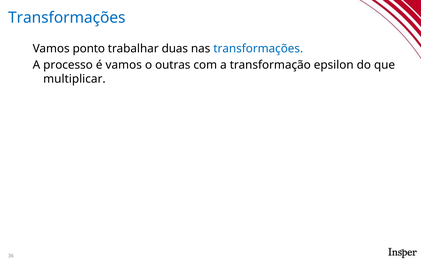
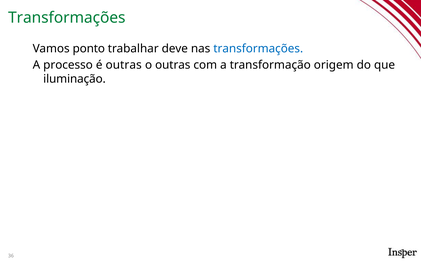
Transformações at (67, 18) colour: blue -> green
duas: duas -> deve
é vamos: vamos -> outras
epsilon: epsilon -> origem
multiplicar: multiplicar -> iluminação
